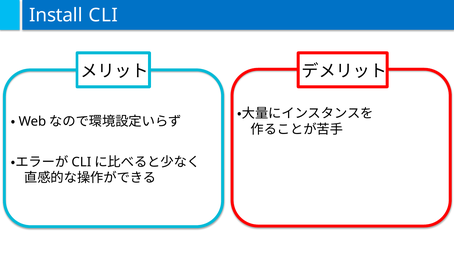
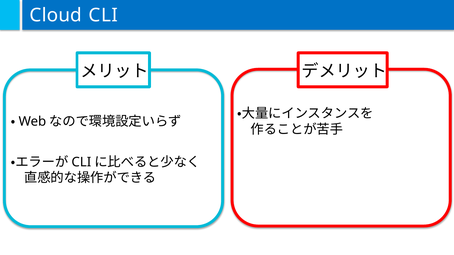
Install: Install -> Cloud
